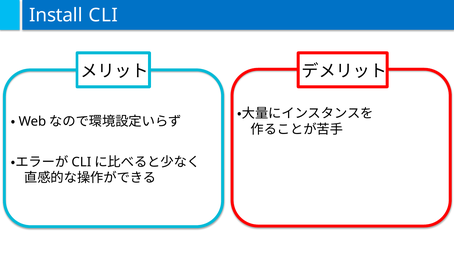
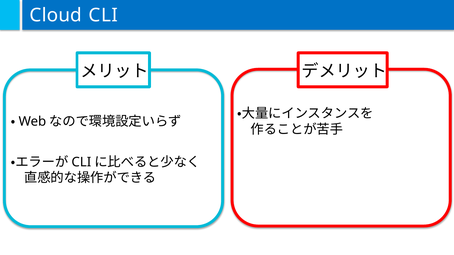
Install: Install -> Cloud
